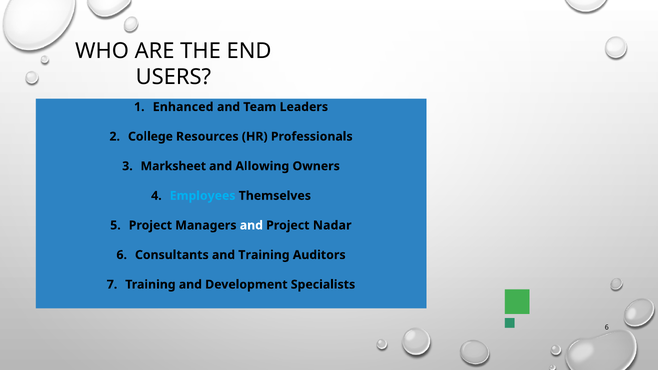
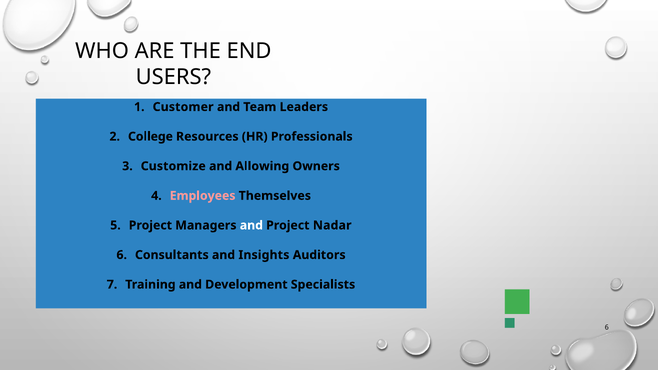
Enhanced: Enhanced -> Customer
Marksheet: Marksheet -> Customize
Employees colour: light blue -> pink
and Training: Training -> Insights
